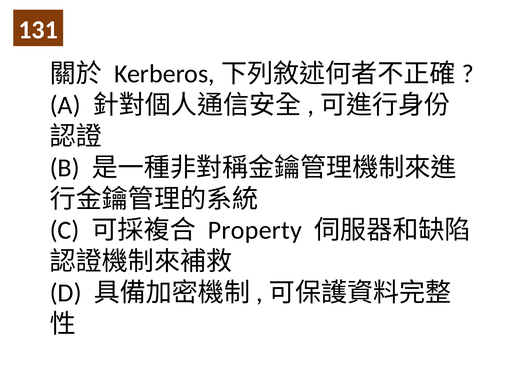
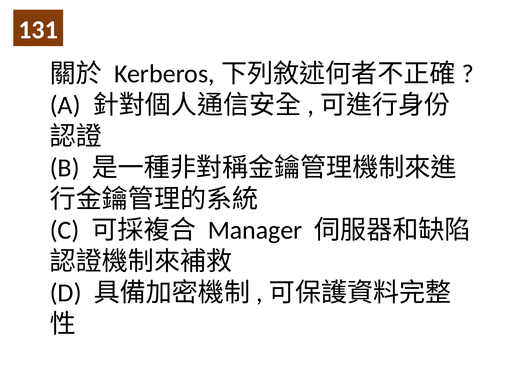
Property: Property -> Manager
